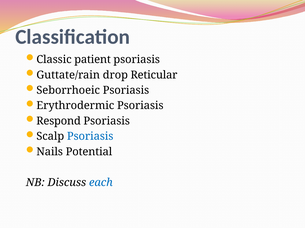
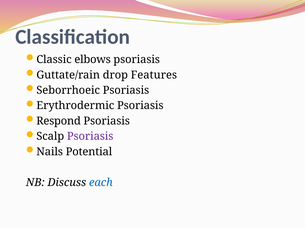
patient: patient -> elbows
Reticular: Reticular -> Features
Psoriasis at (90, 137) colour: blue -> purple
